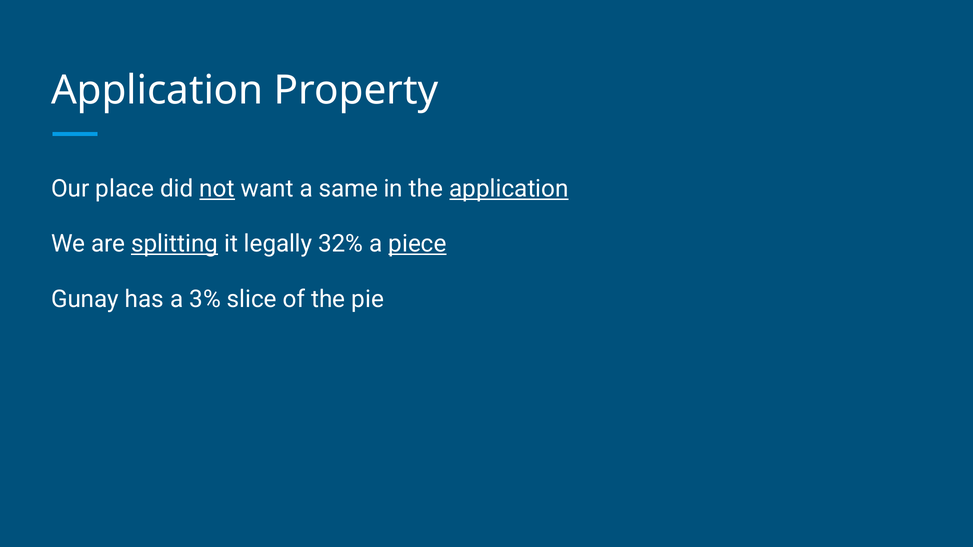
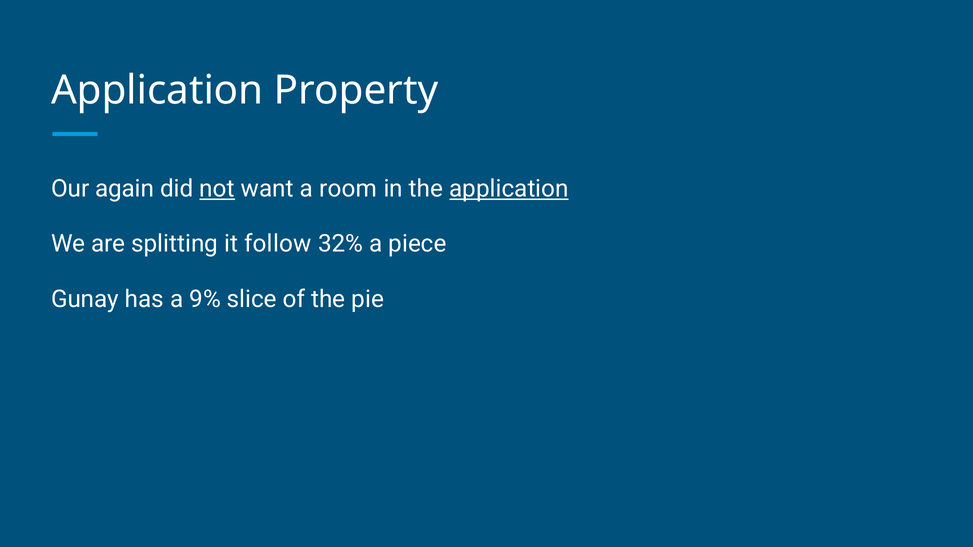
place: place -> again
same: same -> room
splitting underline: present -> none
legally: legally -> follow
piece underline: present -> none
3%: 3% -> 9%
